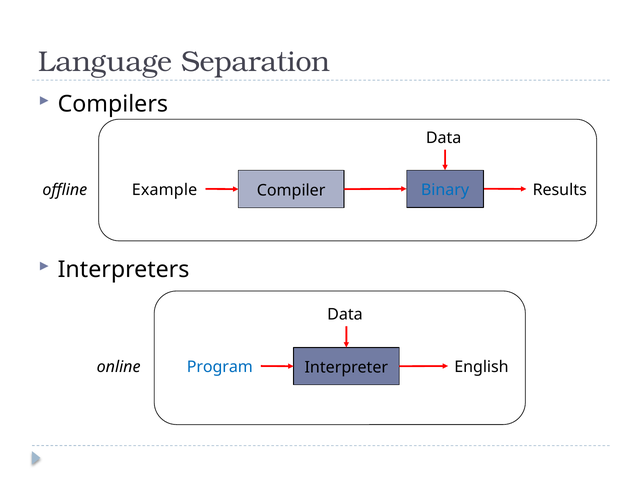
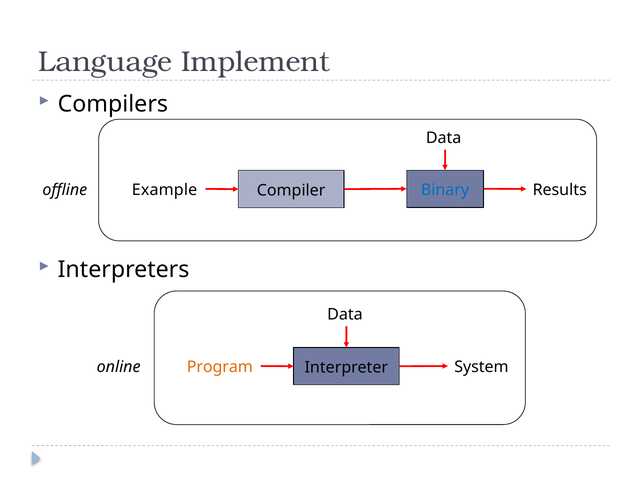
Separation: Separation -> Implement
Program colour: blue -> orange
English: English -> System
